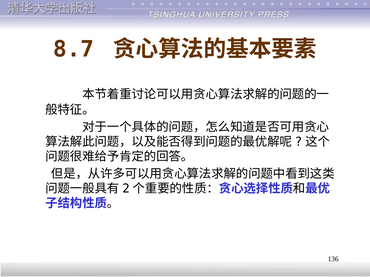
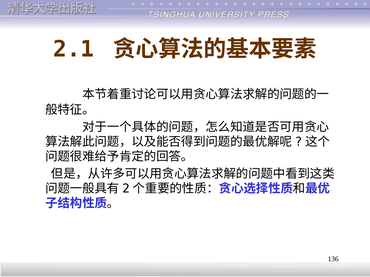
8.7: 8.7 -> 2.1
